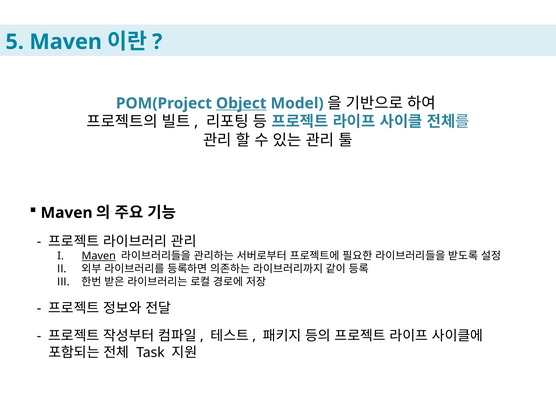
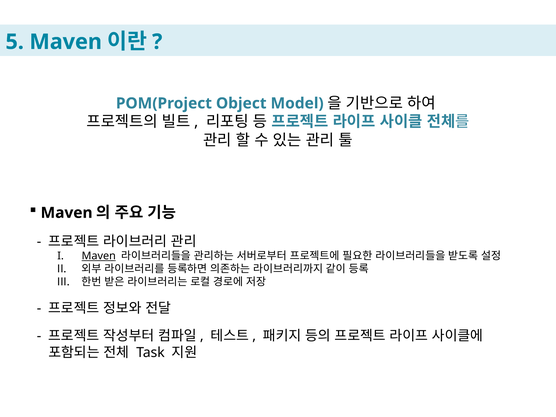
Object underline: present -> none
